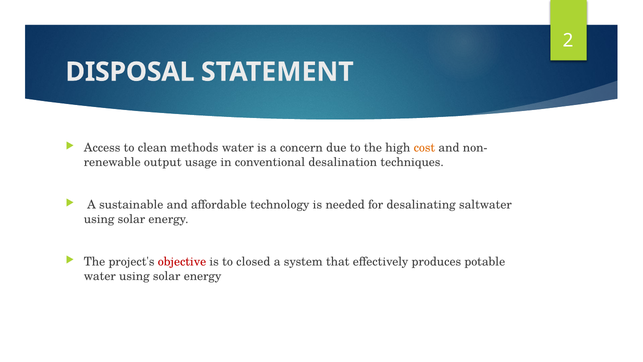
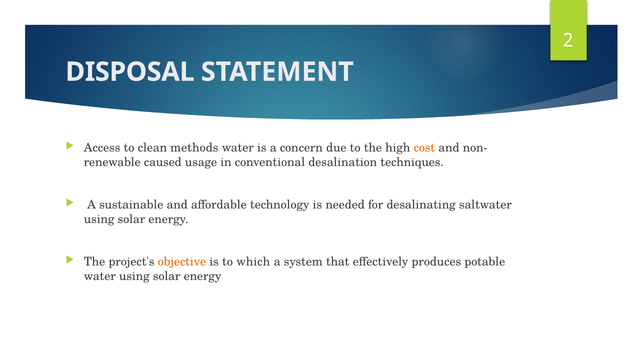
output: output -> caused
objective colour: red -> orange
closed: closed -> which
